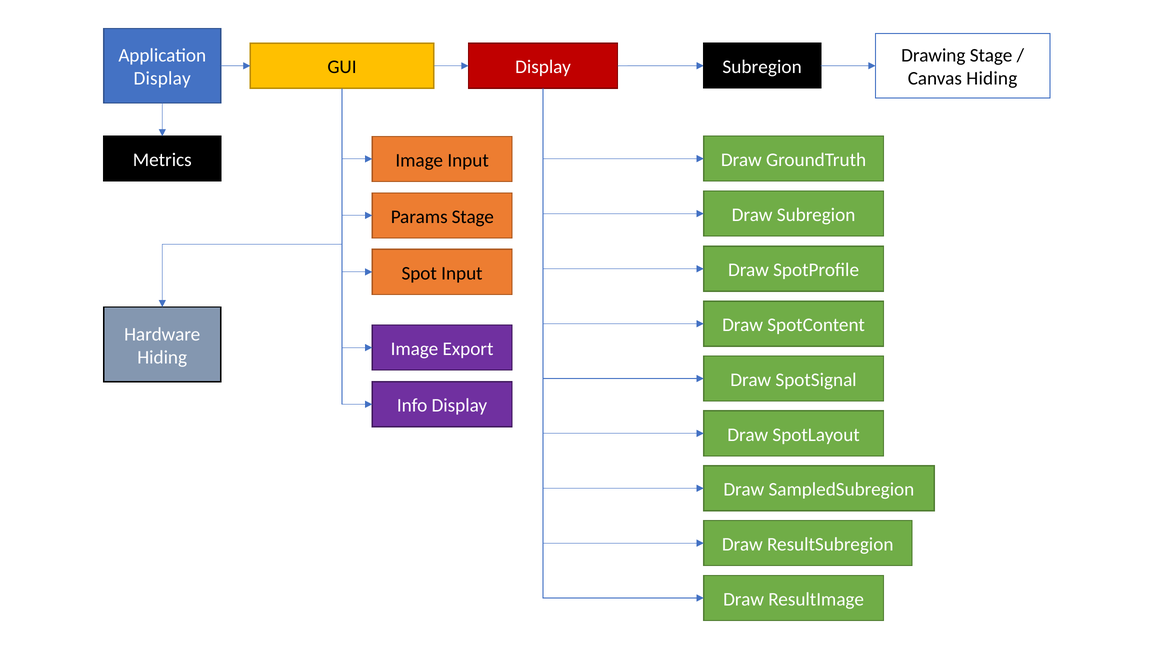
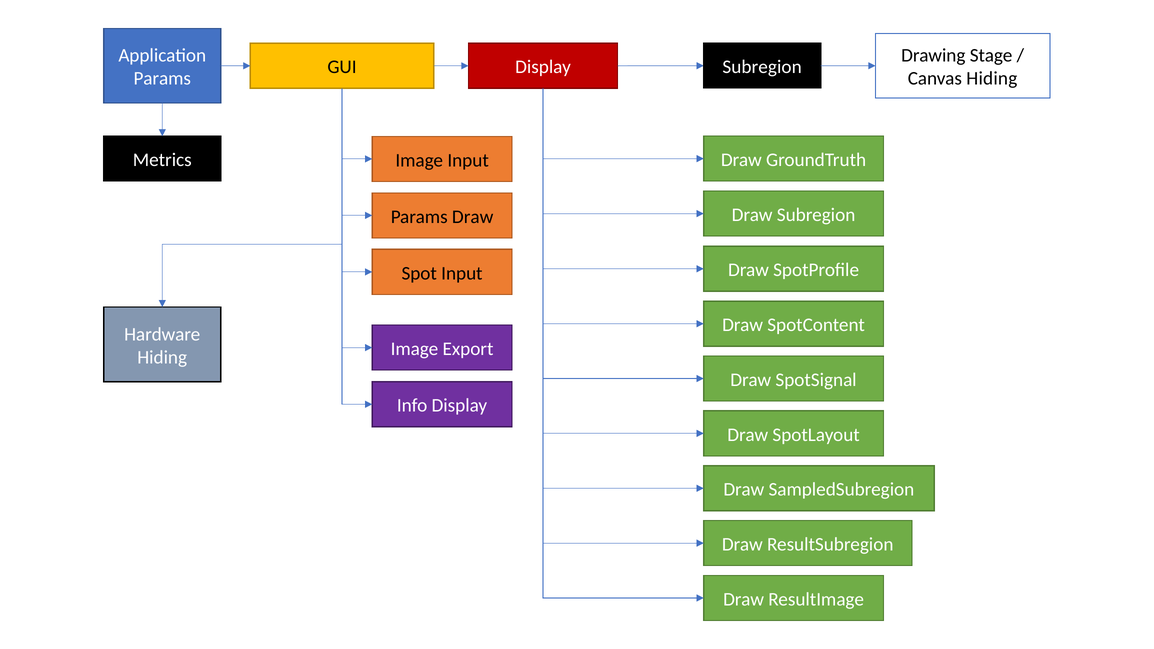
Display at (162, 79): Display -> Params
Params Stage: Stage -> Draw
